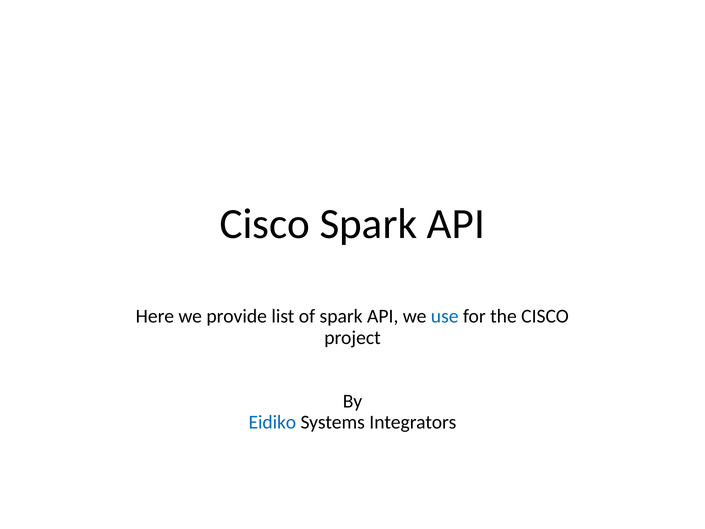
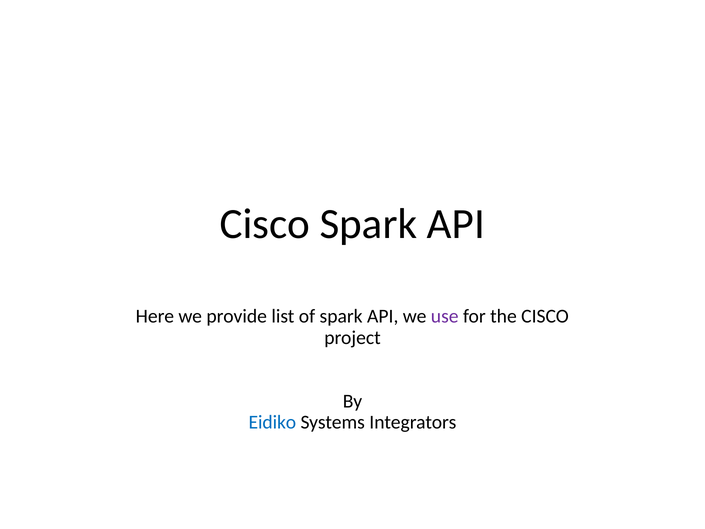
use colour: blue -> purple
